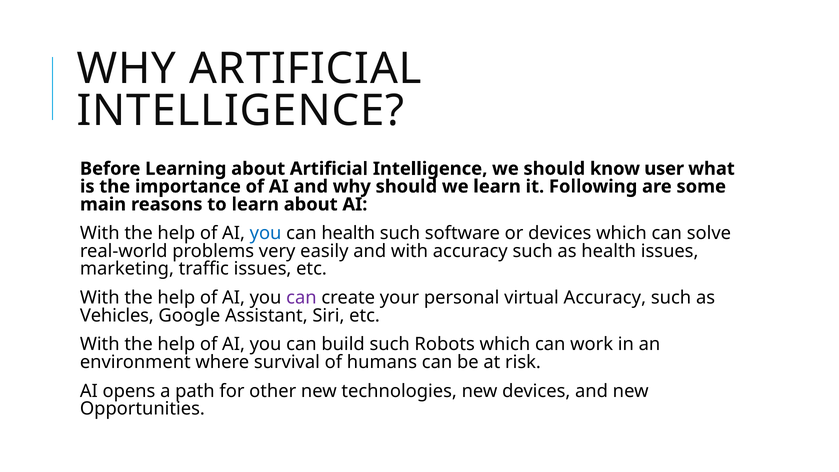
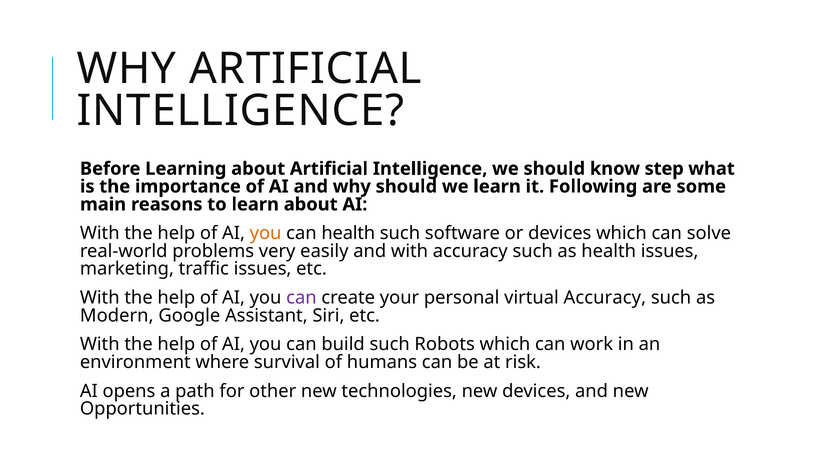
user: user -> step
you at (266, 233) colour: blue -> orange
Vehicles: Vehicles -> Modern
